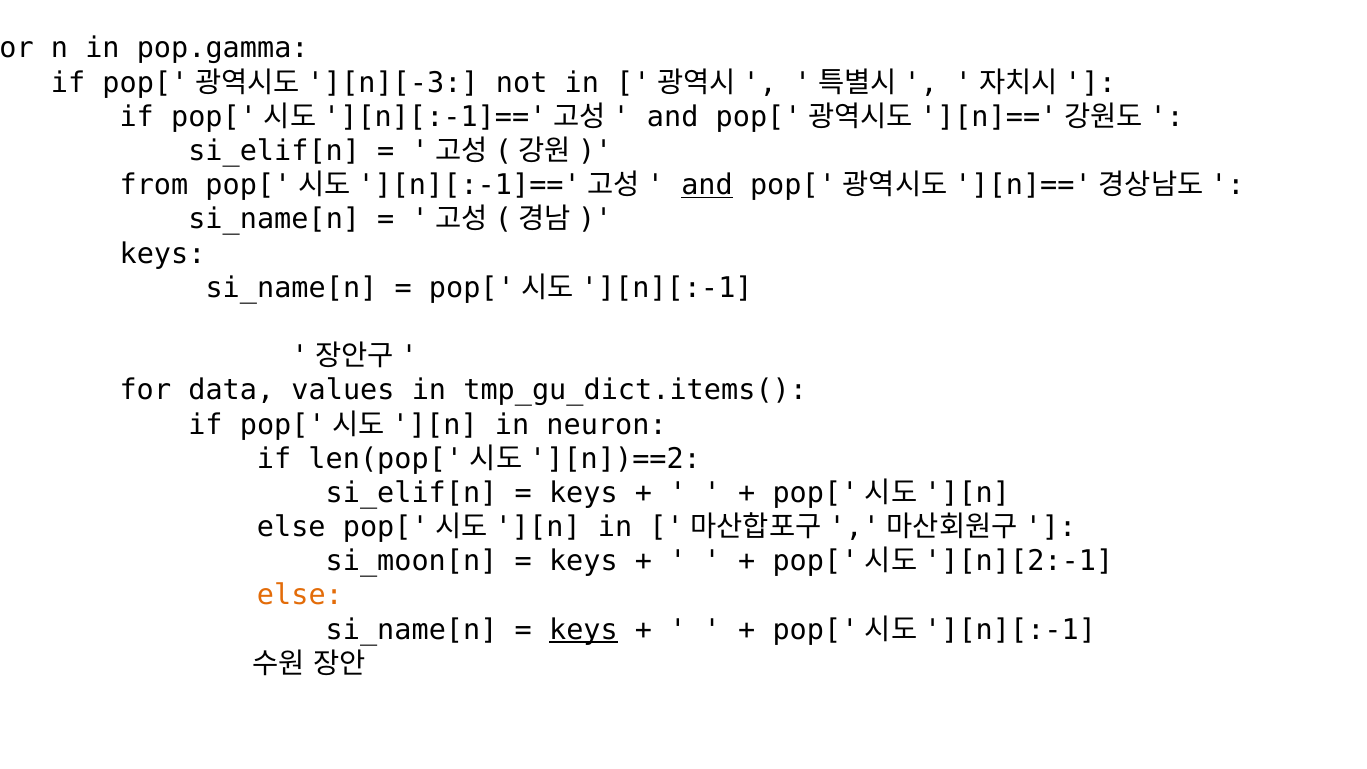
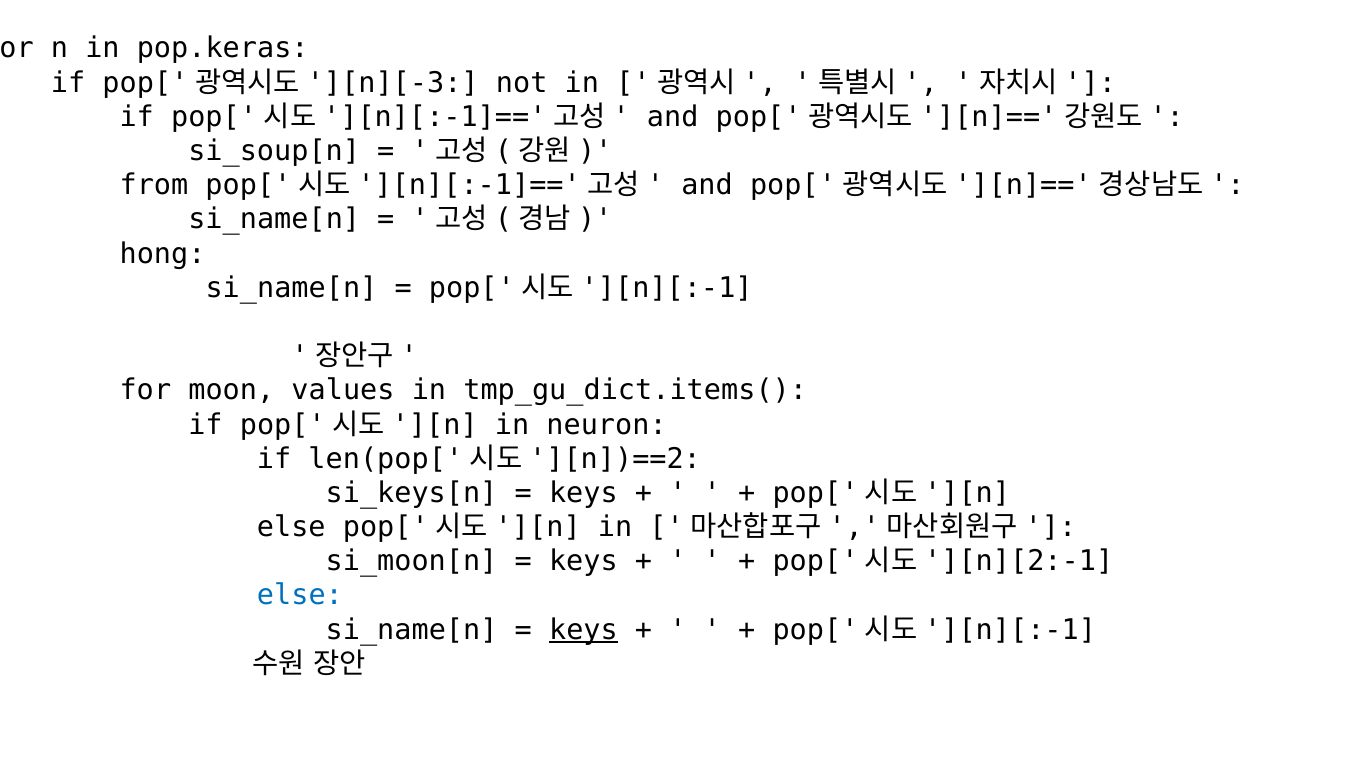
pop.gamma: pop.gamma -> pop.keras
si_elif[n at (274, 151): si_elif[n -> si_soup[n
and at (707, 185) underline: present -> none
keys at (163, 254): keys -> hong
data: data -> moon
si_elif[n at (412, 493): si_elif[n -> si_keys[n
else at (300, 596) colour: orange -> blue
